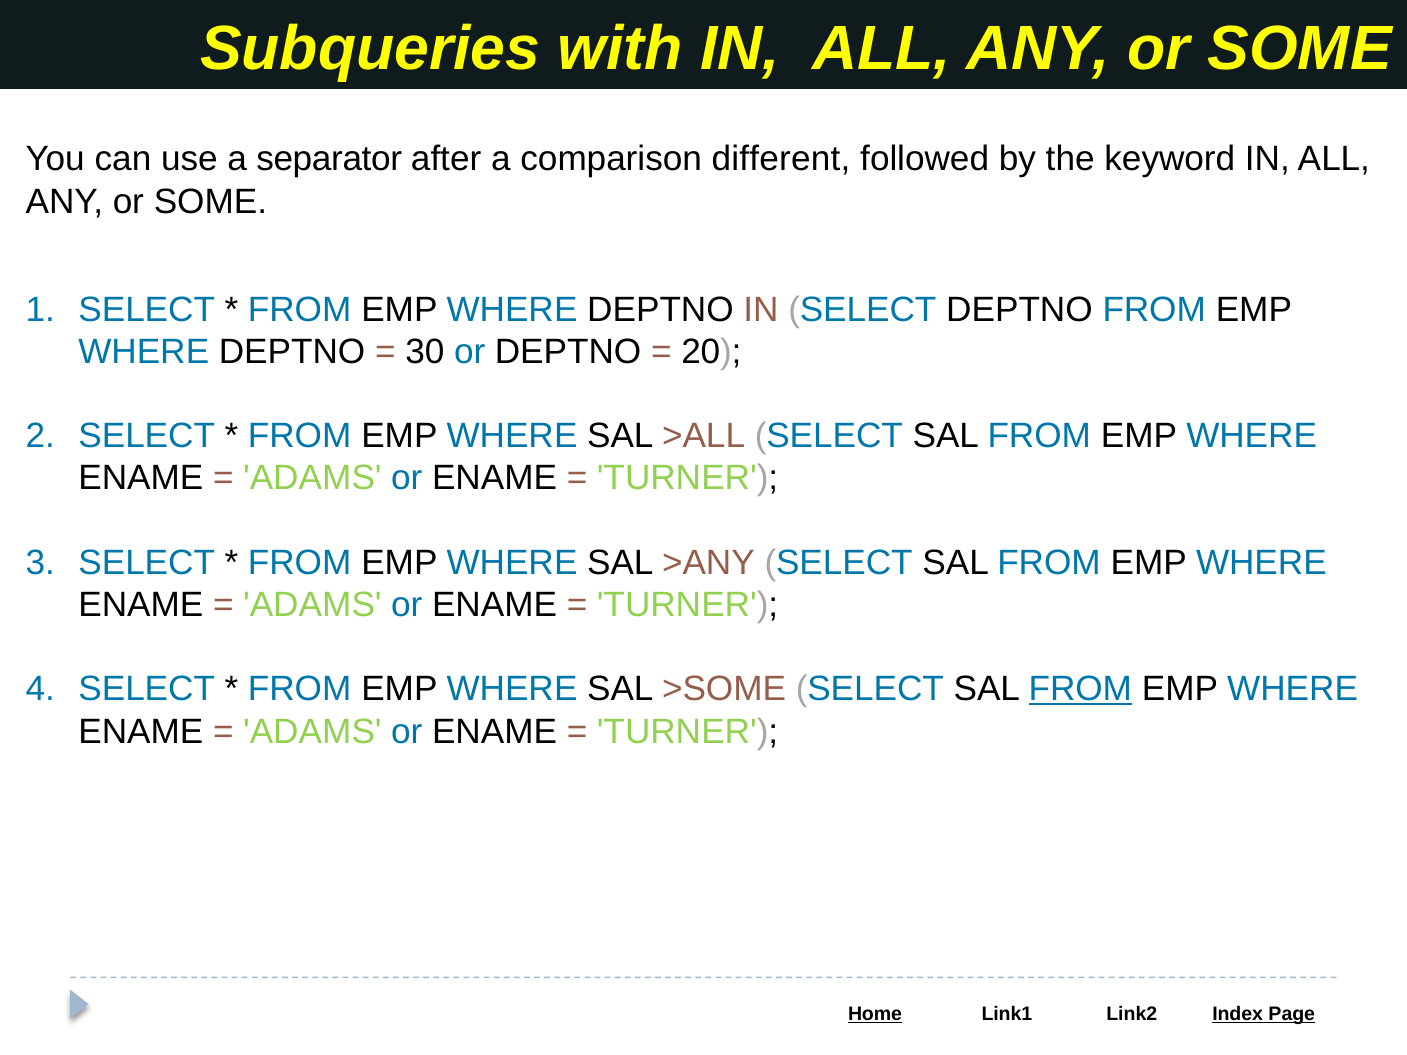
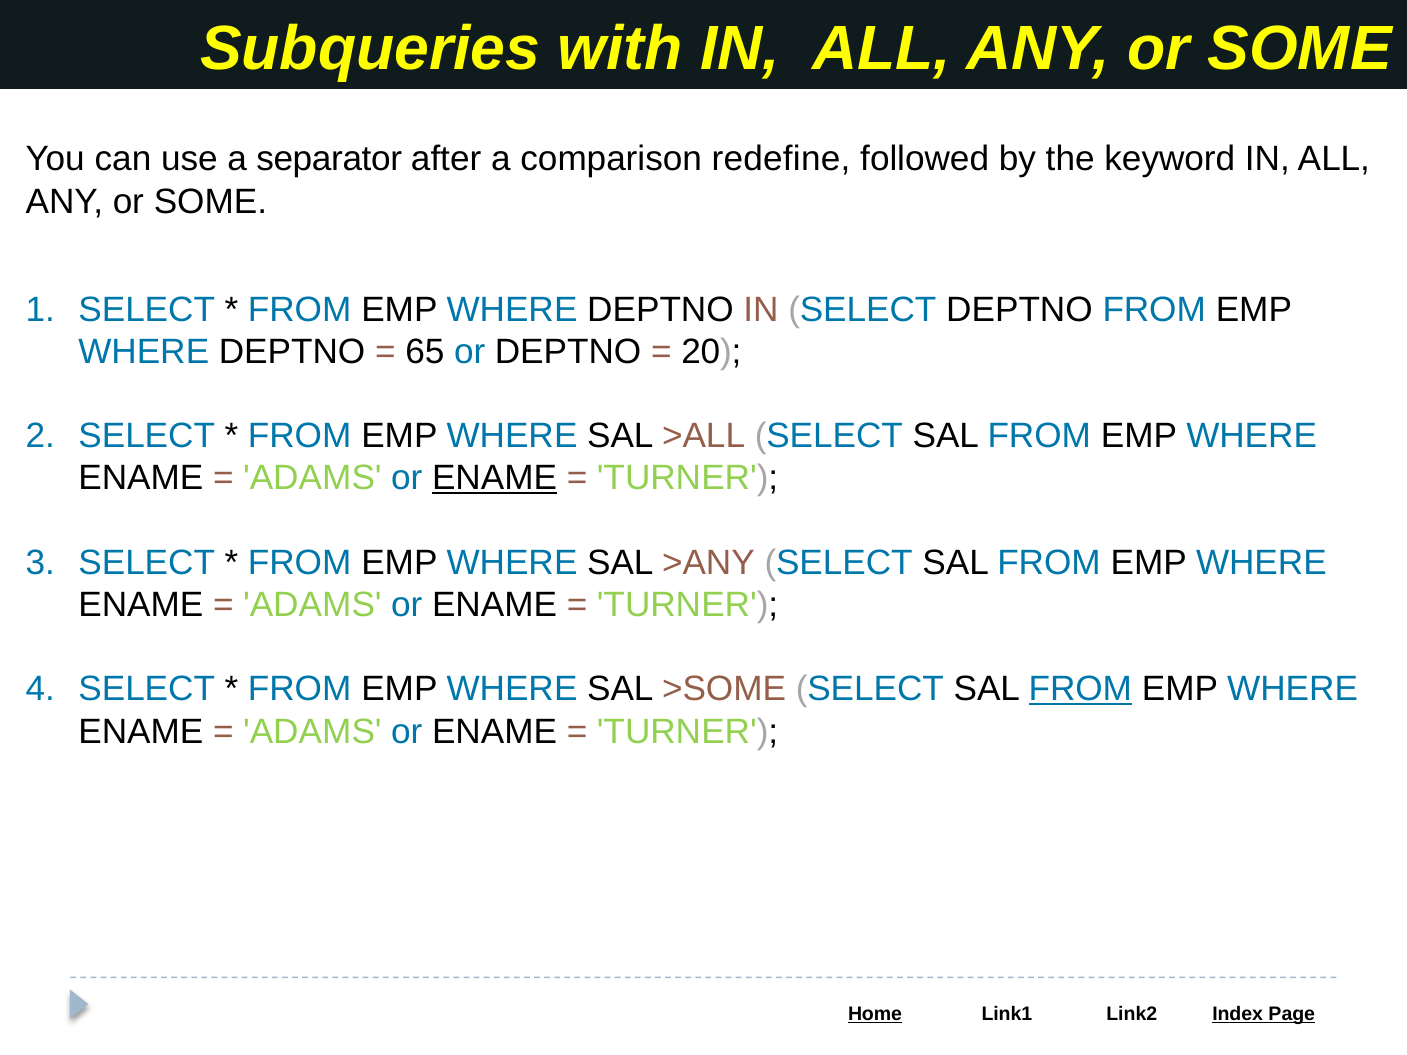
different: different -> redefine
30: 30 -> 65
ENAME at (495, 478) underline: none -> present
